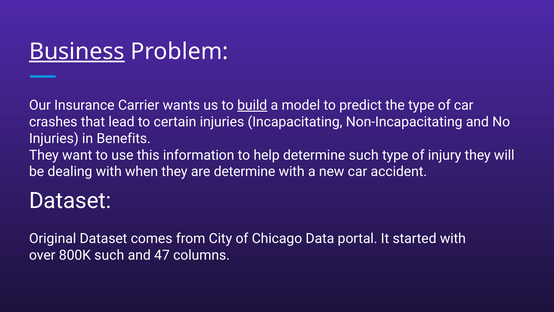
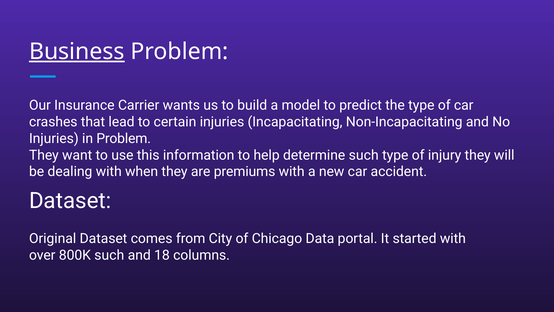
build underline: present -> none
in Benefits: Benefits -> Problem
are determine: determine -> premiums
47: 47 -> 18
